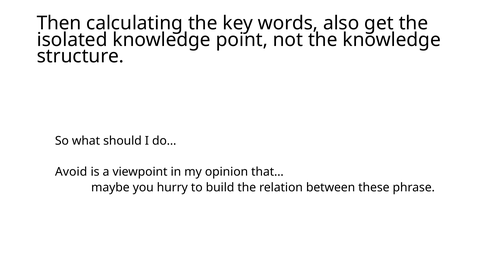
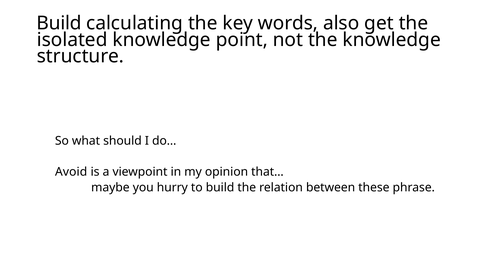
Then at (59, 23): Then -> Build
